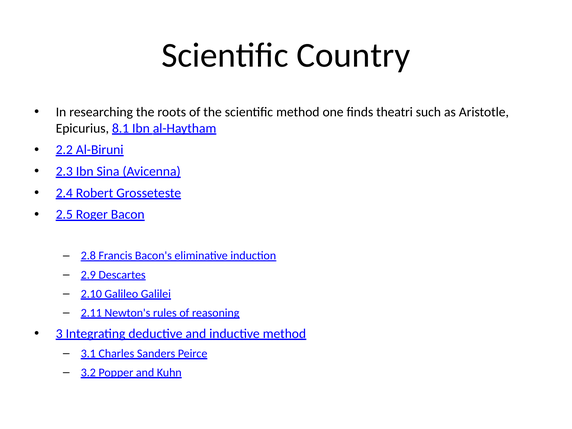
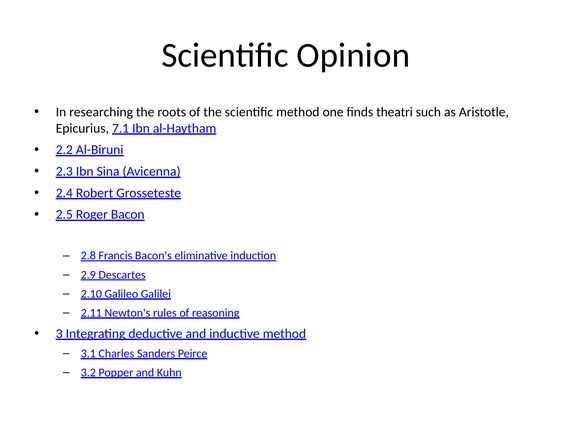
Country: Country -> Opinion
8.1: 8.1 -> 7.1
